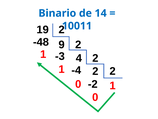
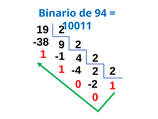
14: 14 -> 94
-48: -48 -> -38
-3: -3 -> -1
